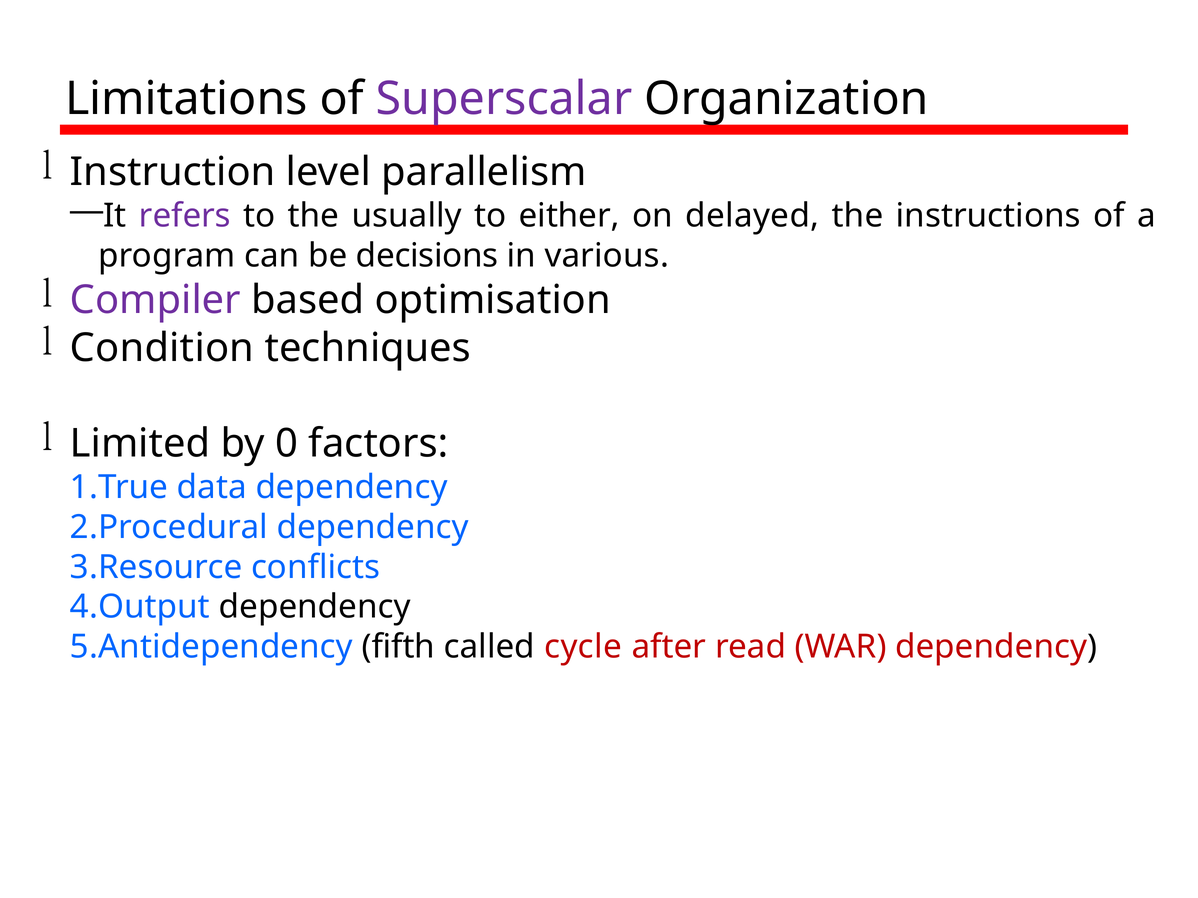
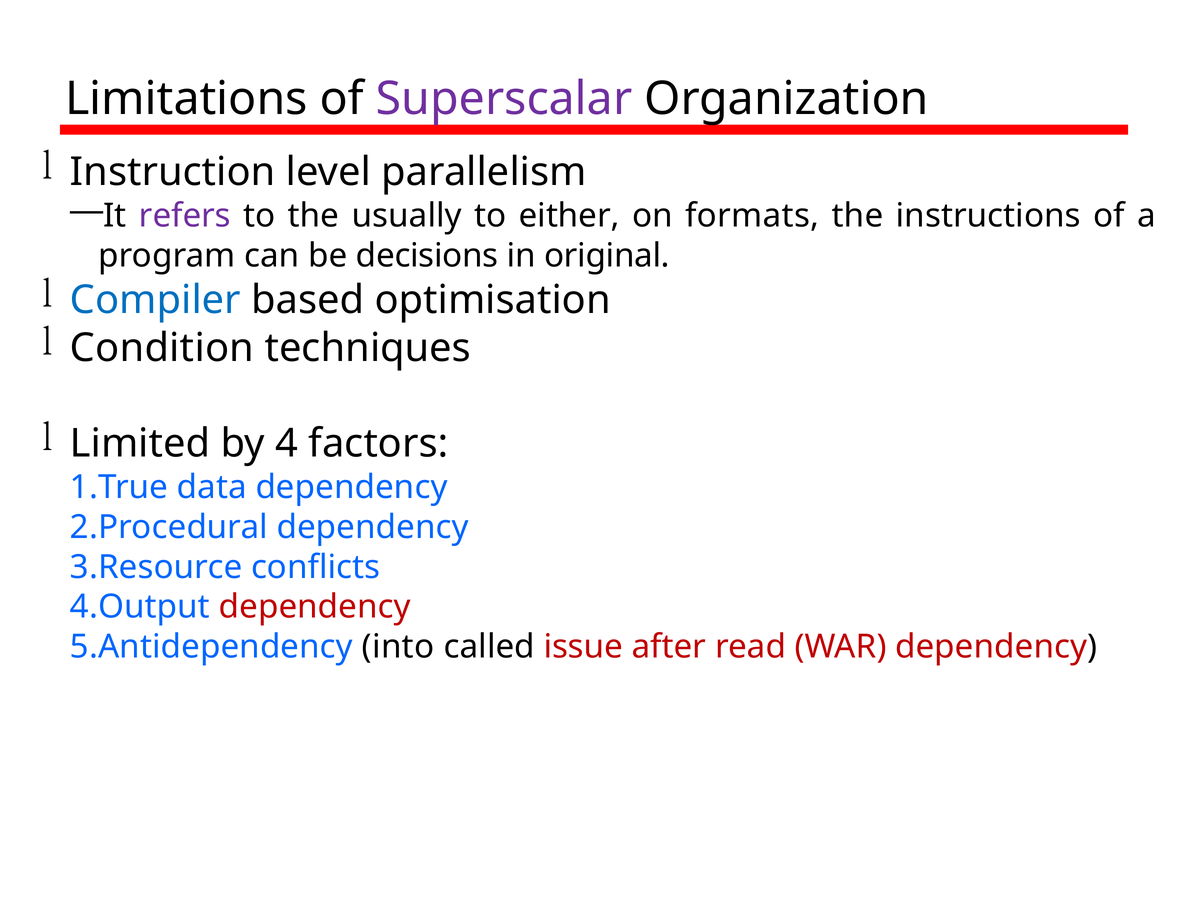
delayed: delayed -> formats
various: various -> original
Compiler colour: purple -> blue
0: 0 -> 4
dependency at (315, 607) colour: black -> red
fifth: fifth -> into
cycle: cycle -> issue
